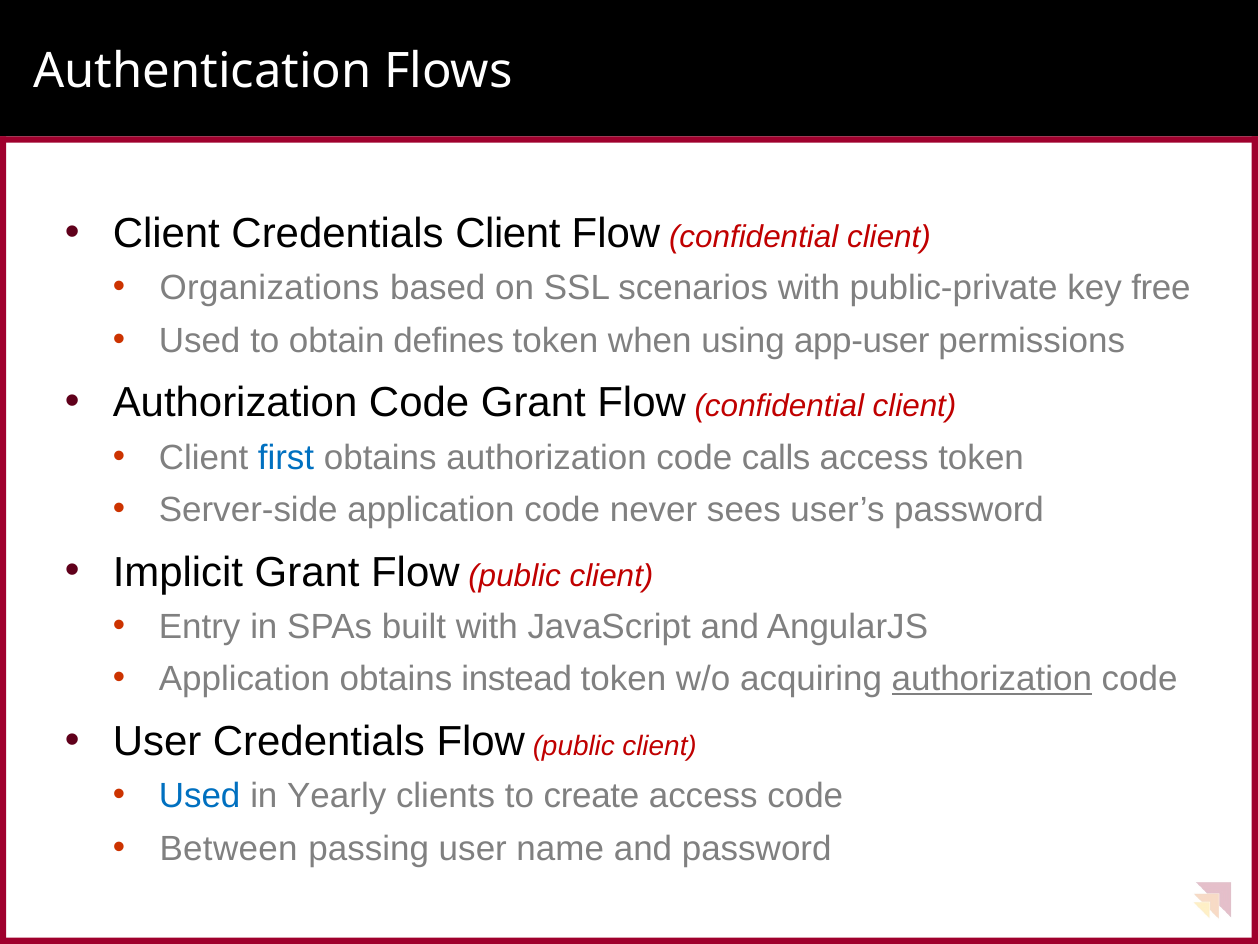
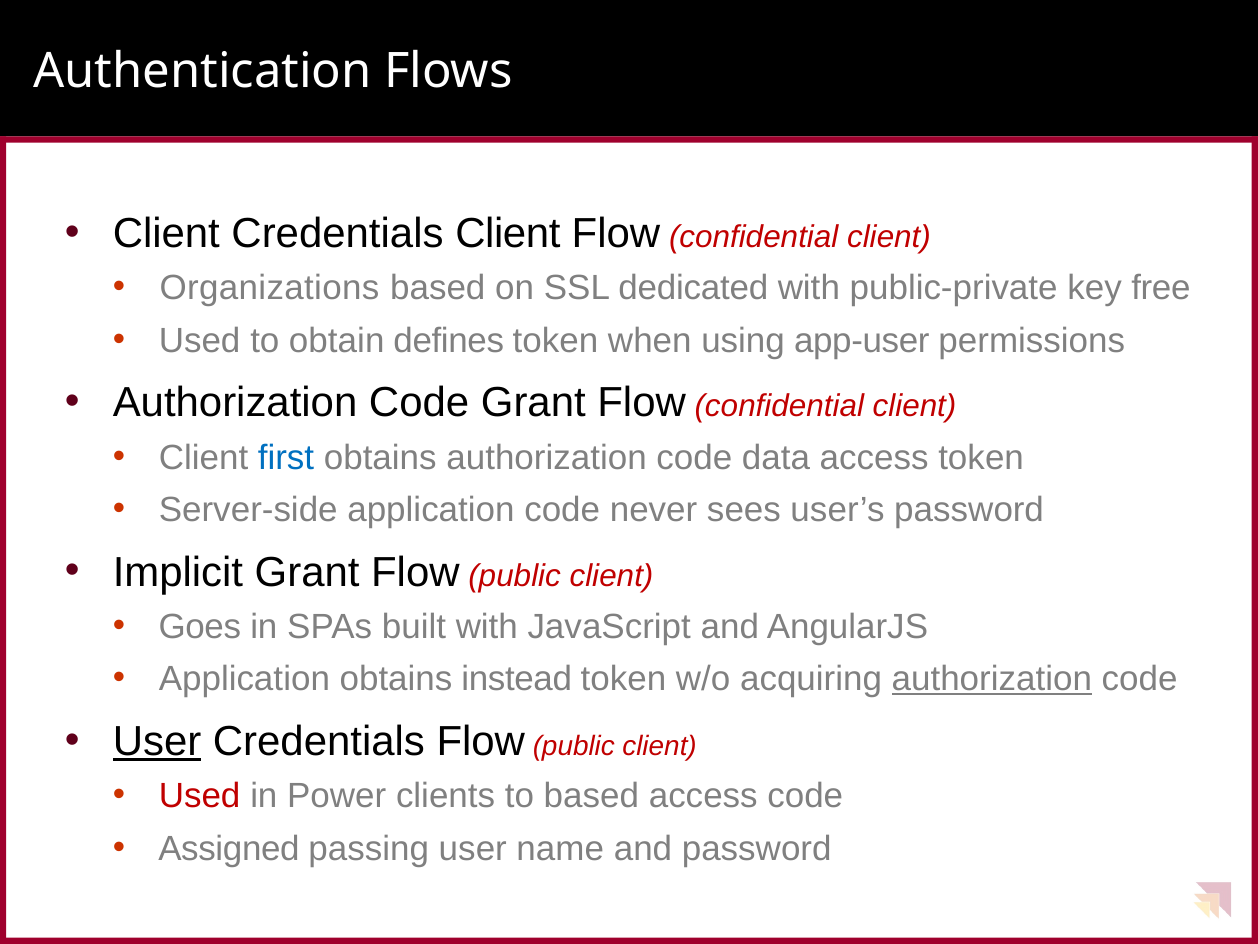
scenarios: scenarios -> dedicated
calls: calls -> data
Entry: Entry -> Goes
User at (157, 741) underline: none -> present
Used at (200, 796) colour: blue -> red
Yearly: Yearly -> Power
to create: create -> based
Between: Between -> Assigned
